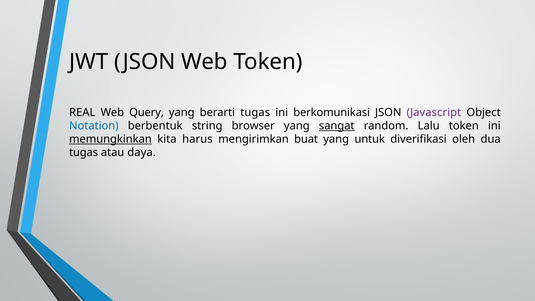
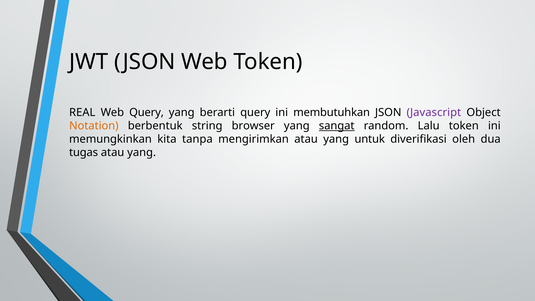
berarti tugas: tugas -> query
berkomunikasi: berkomunikasi -> membutuhkan
Notation colour: blue -> orange
memungkinkan underline: present -> none
harus: harus -> tanpa
mengirimkan buat: buat -> atau
daya at (142, 153): daya -> yang
